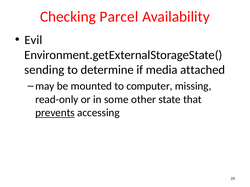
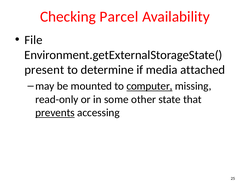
Evil: Evil -> File
sending: sending -> present
computer underline: none -> present
